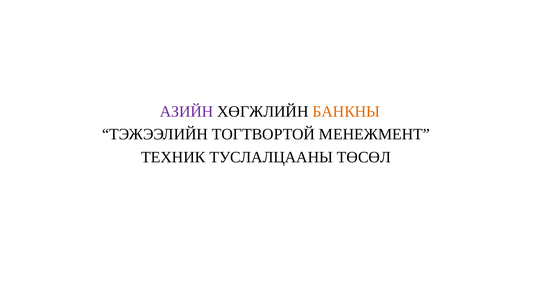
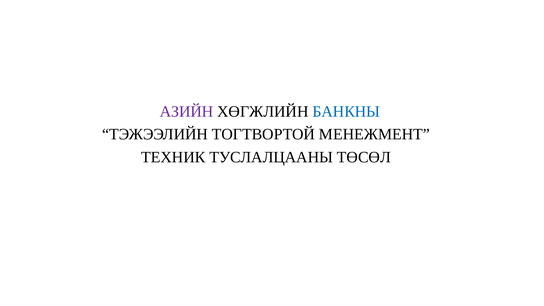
БАНКНЫ colour: orange -> blue
